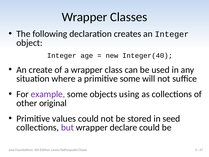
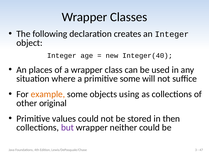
create: create -> places
example colour: purple -> orange
seed: seed -> then
declare: declare -> neither
